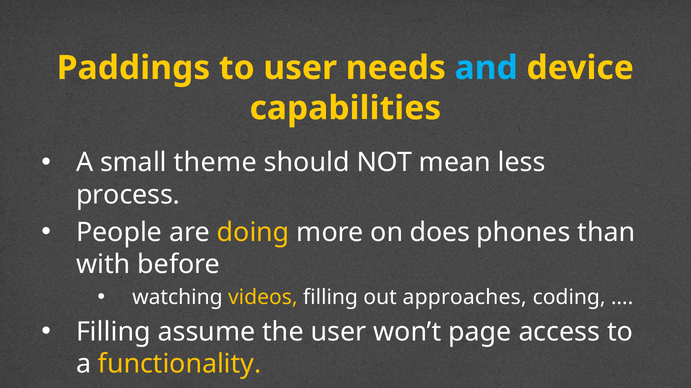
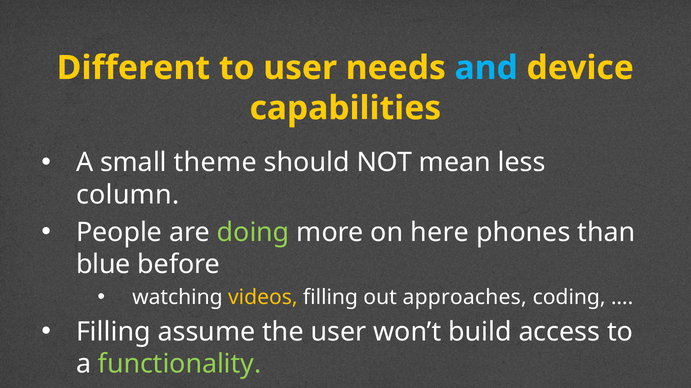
Paddings: Paddings -> Different
process: process -> column
doing colour: yellow -> light green
does: does -> here
with: with -> blue
page: page -> build
functionality colour: yellow -> light green
